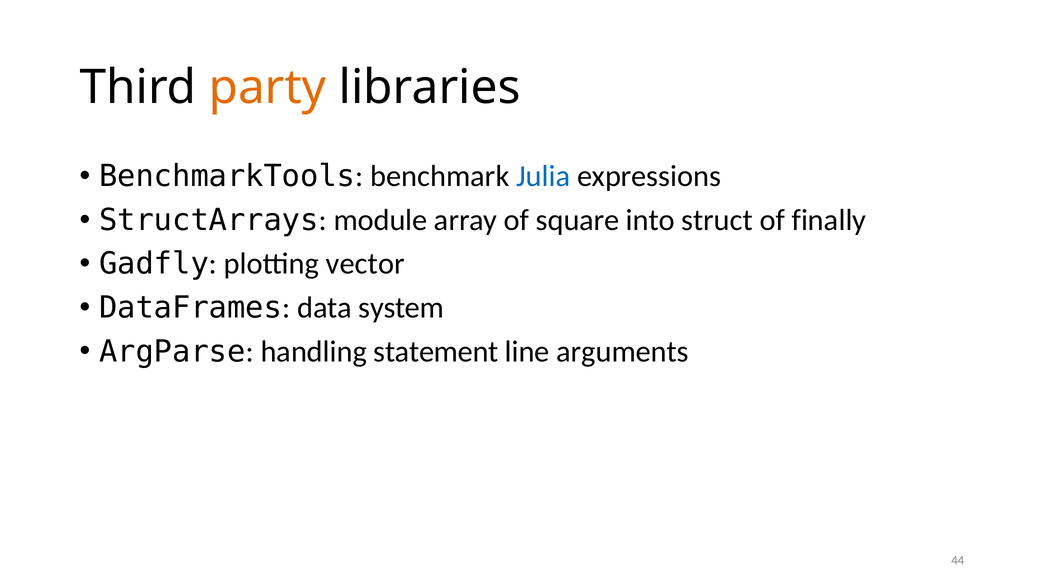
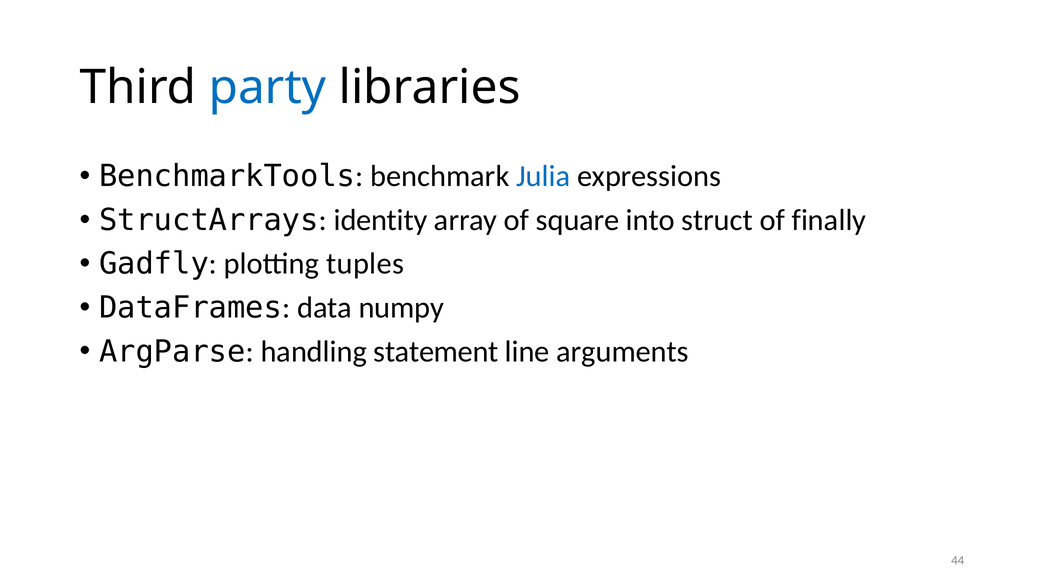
party colour: orange -> blue
module: module -> identity
vector: vector -> tuples
system: system -> numpy
